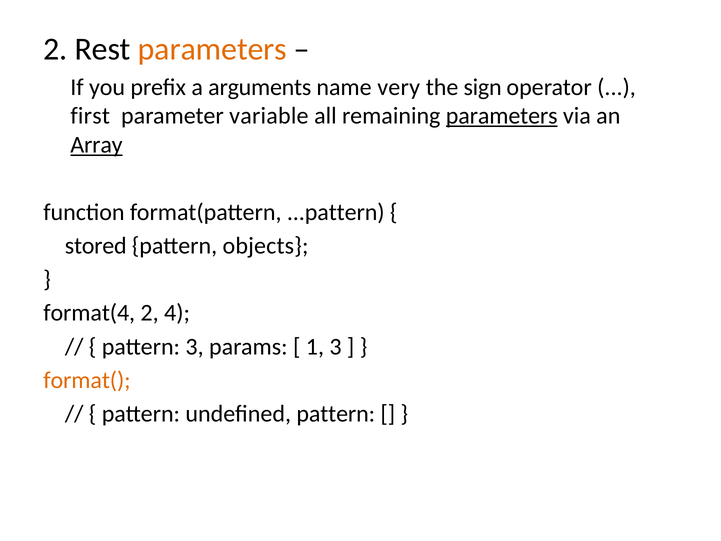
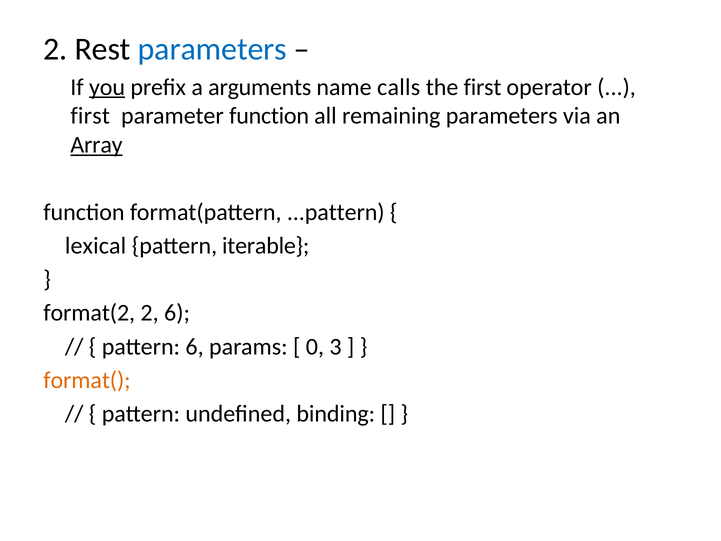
parameters at (212, 49) colour: orange -> blue
you underline: none -> present
very: very -> calls
the sign: sign -> first
parameter variable: variable -> function
parameters at (502, 116) underline: present -> none
stored: stored -> lexical
objects: objects -> iterable
format(4: format(4 -> format(2
2 4: 4 -> 6
pattern 3: 3 -> 6
1: 1 -> 0
undefined pattern: pattern -> binding
